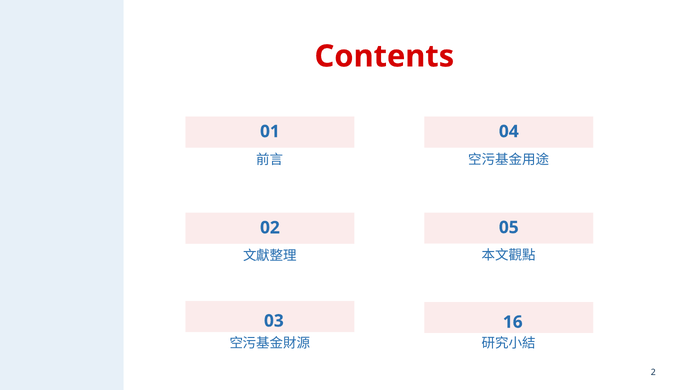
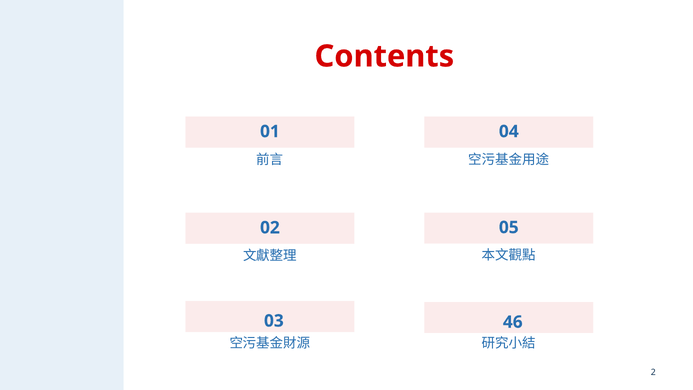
16: 16 -> 46
